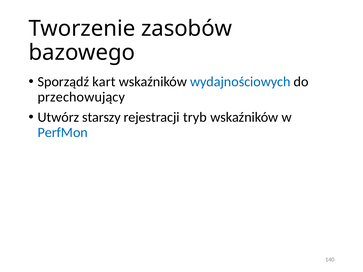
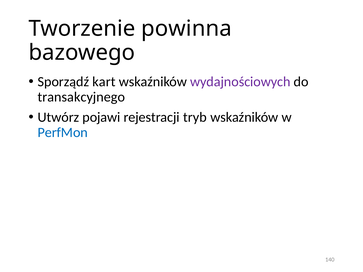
zasobów: zasobów -> powinna
wydajnościowych colour: blue -> purple
przechowujący: przechowujący -> transakcyjnego
starszy: starszy -> pojawi
